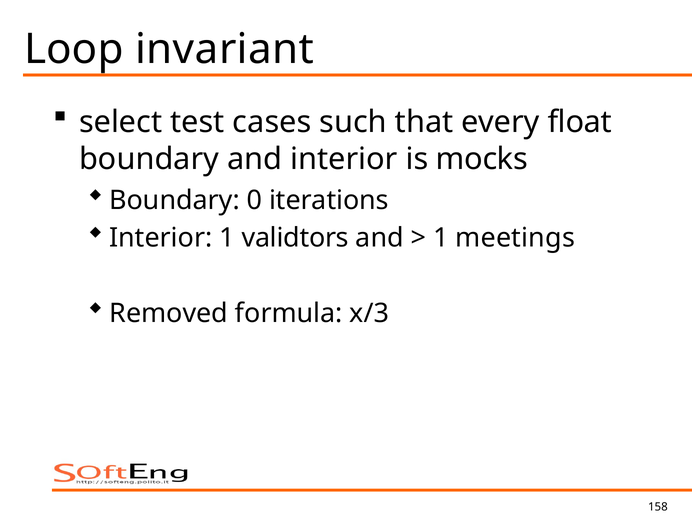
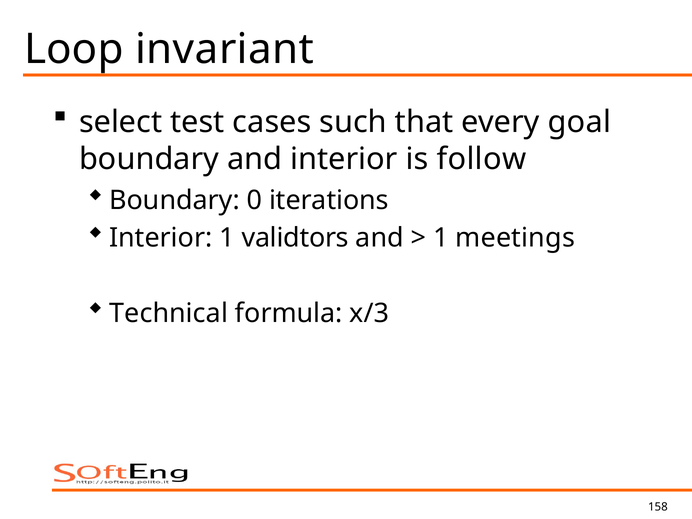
float: float -> goal
mocks: mocks -> follow
Removed: Removed -> Technical
